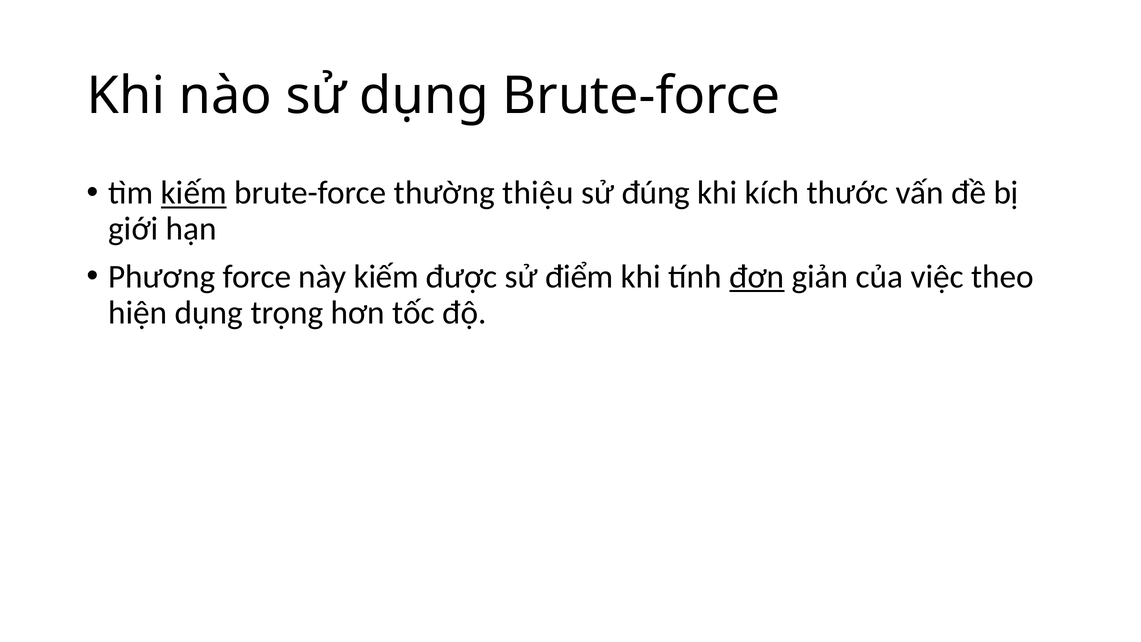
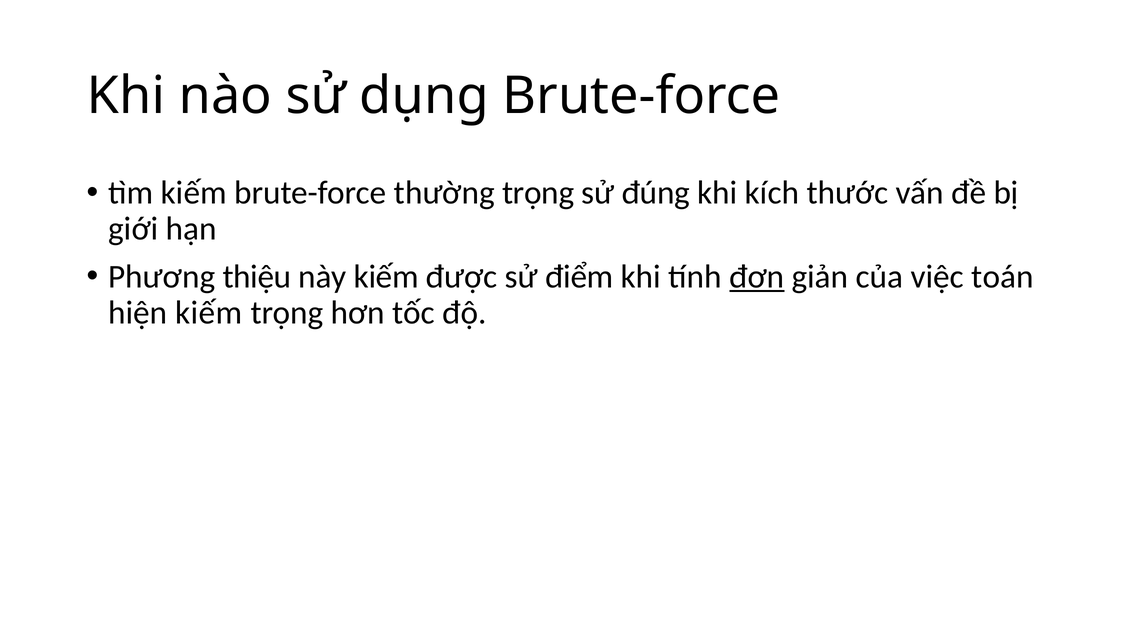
kiếm at (194, 193) underline: present -> none
thường thiệu: thiệu -> trọng
force: force -> thiệu
theo: theo -> toán
hiện dụng: dụng -> kiếm
